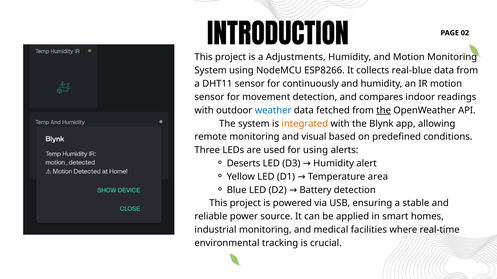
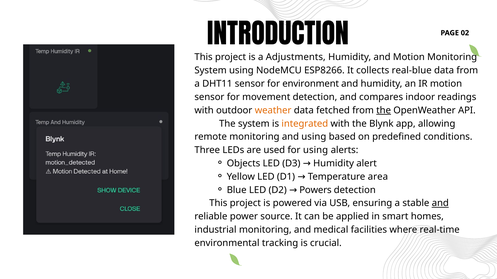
continuously: continuously -> environment
weather colour: blue -> orange
and visual: visual -> using
Deserts: Deserts -> Objects
Battery: Battery -> Powers
and at (440, 204) underline: none -> present
